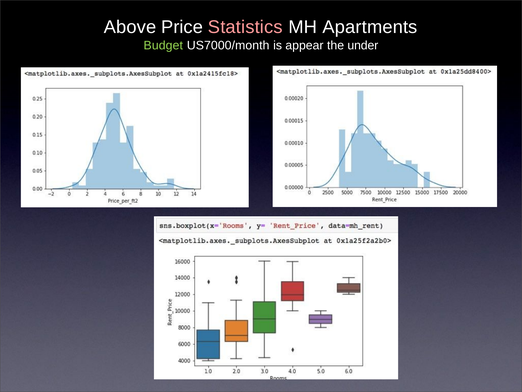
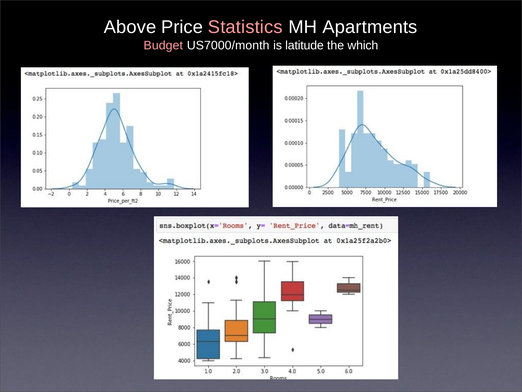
Budget colour: light green -> pink
appear: appear -> latitude
under: under -> which
